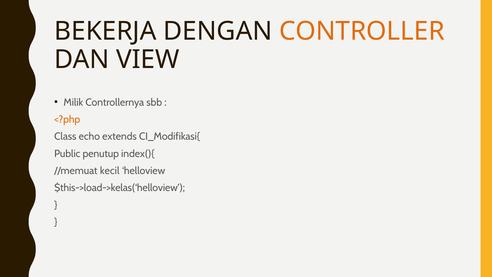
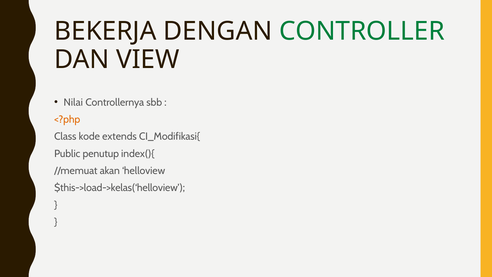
CONTROLLER colour: orange -> green
Milik: Milik -> Nilai
echo: echo -> kode
kecil: kecil -> akan
